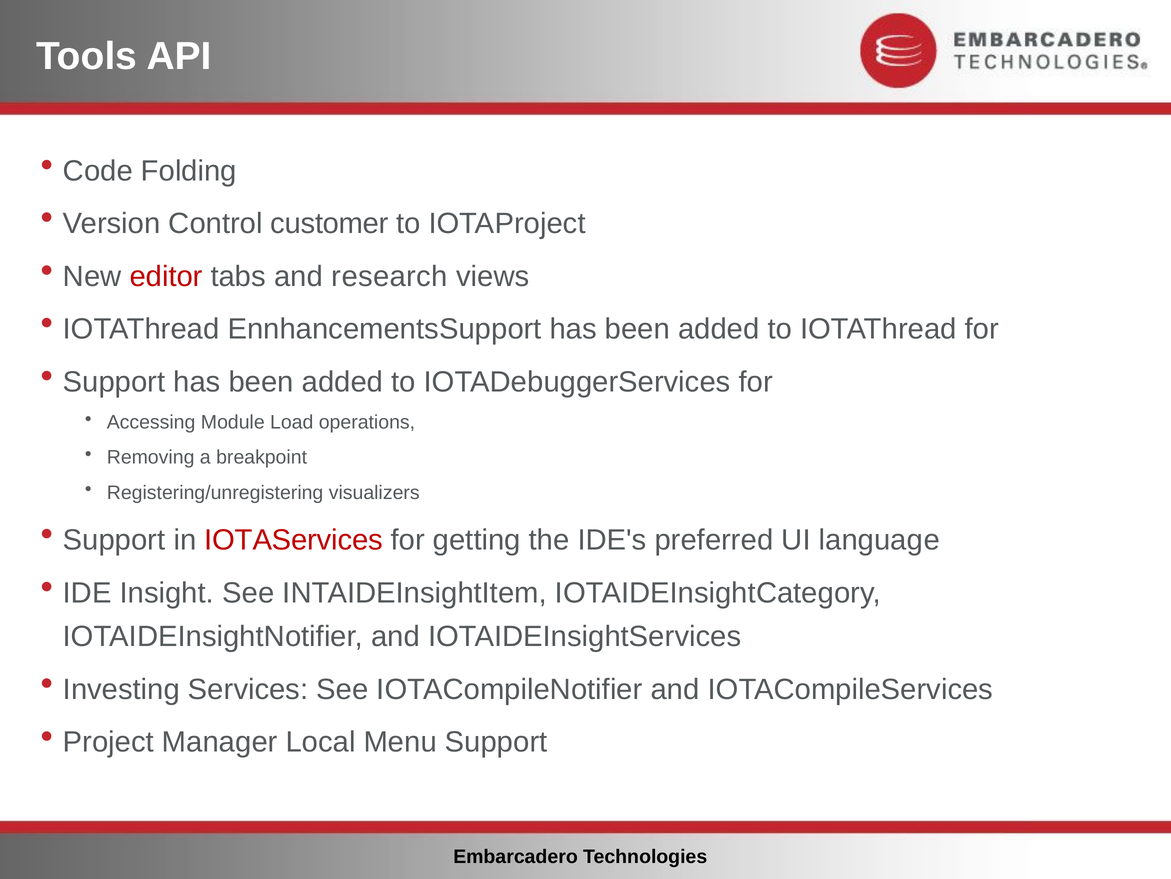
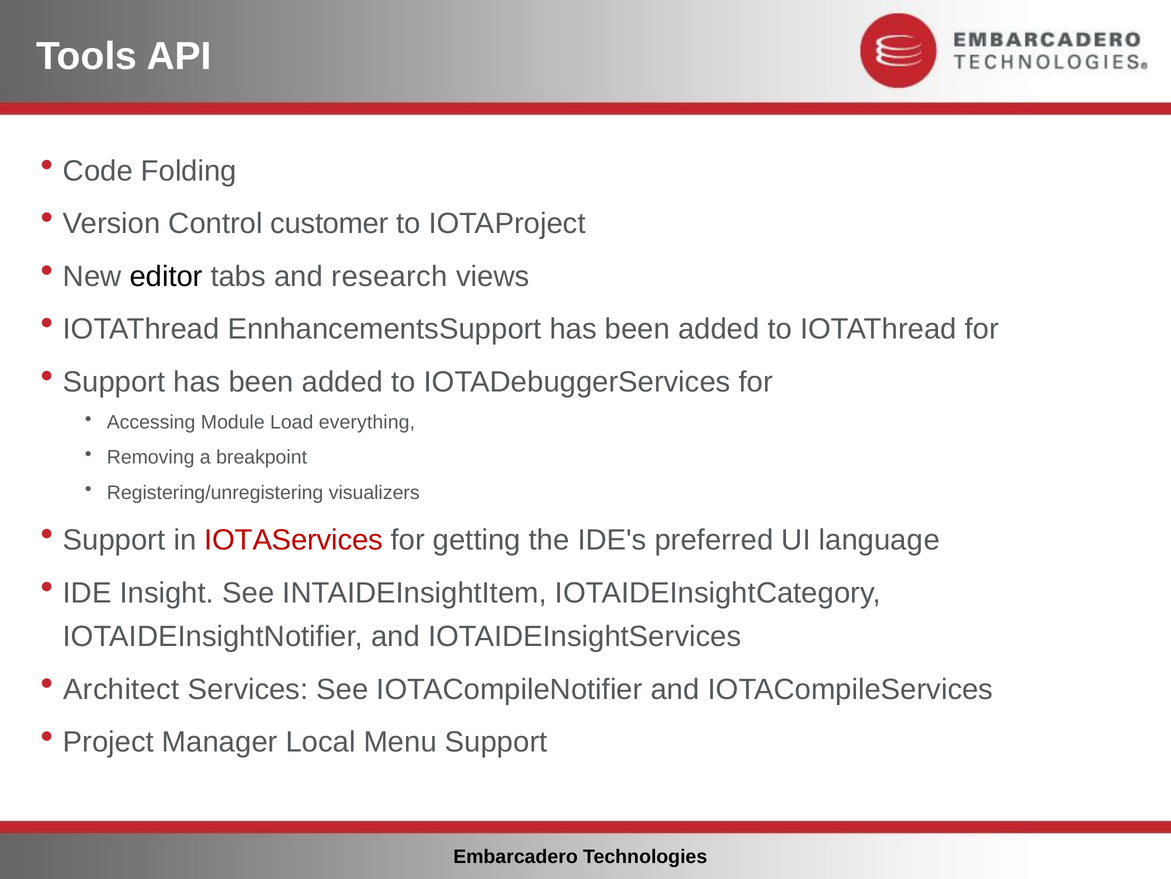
editor colour: red -> black
operations: operations -> everything
Investing: Investing -> Architect
